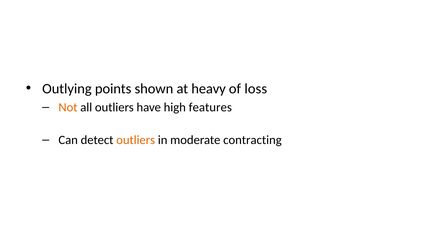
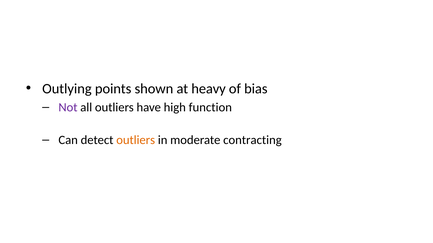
loss: loss -> bias
Not colour: orange -> purple
features: features -> function
